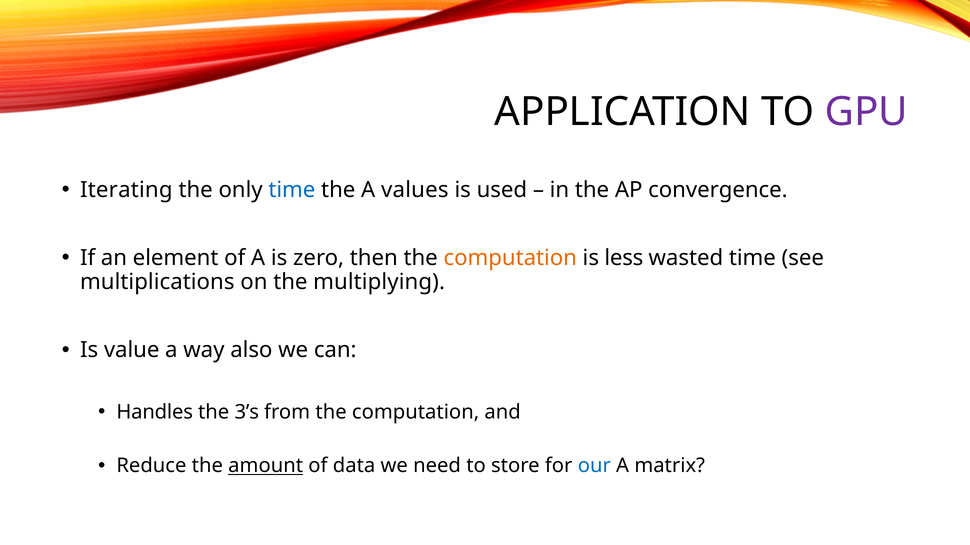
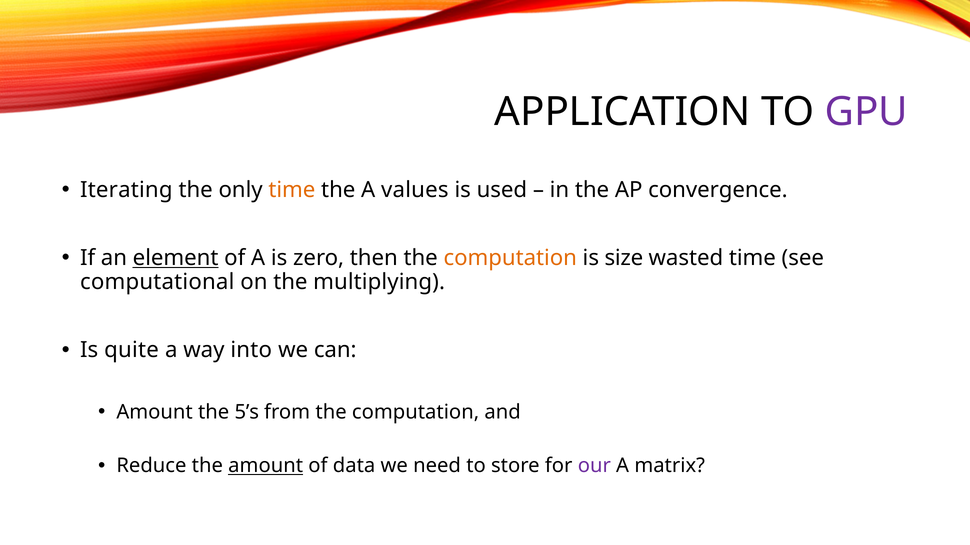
time at (292, 190) colour: blue -> orange
element underline: none -> present
less: less -> size
multiplications: multiplications -> computational
value: value -> quite
also: also -> into
Handles at (155, 413): Handles -> Amount
3’s: 3’s -> 5’s
our colour: blue -> purple
